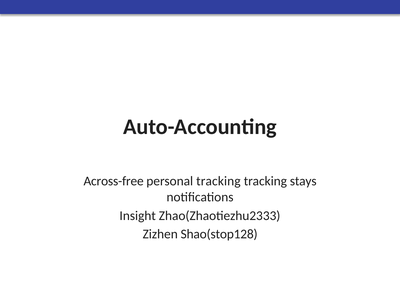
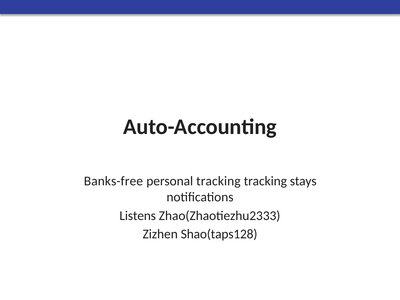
Across-free: Across-free -> Banks-free
Insight: Insight -> Listens
Shao(stop128: Shao(stop128 -> Shao(taps128
